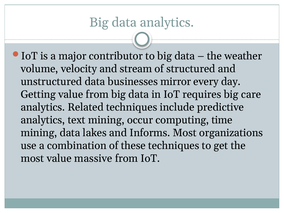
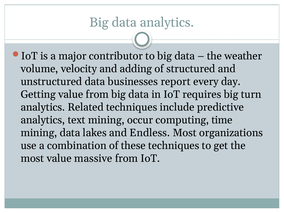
stream: stream -> adding
mirror: mirror -> report
care: care -> turn
Informs: Informs -> Endless
